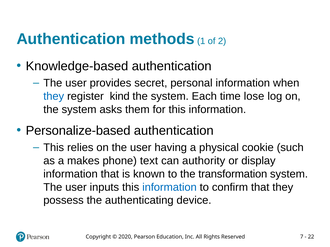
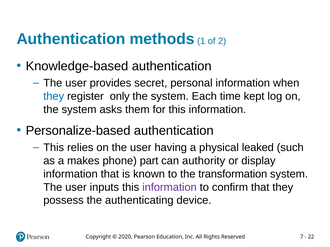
kind: kind -> only
lose: lose -> kept
cookie: cookie -> leaked
text: text -> part
information at (169, 188) colour: blue -> purple
